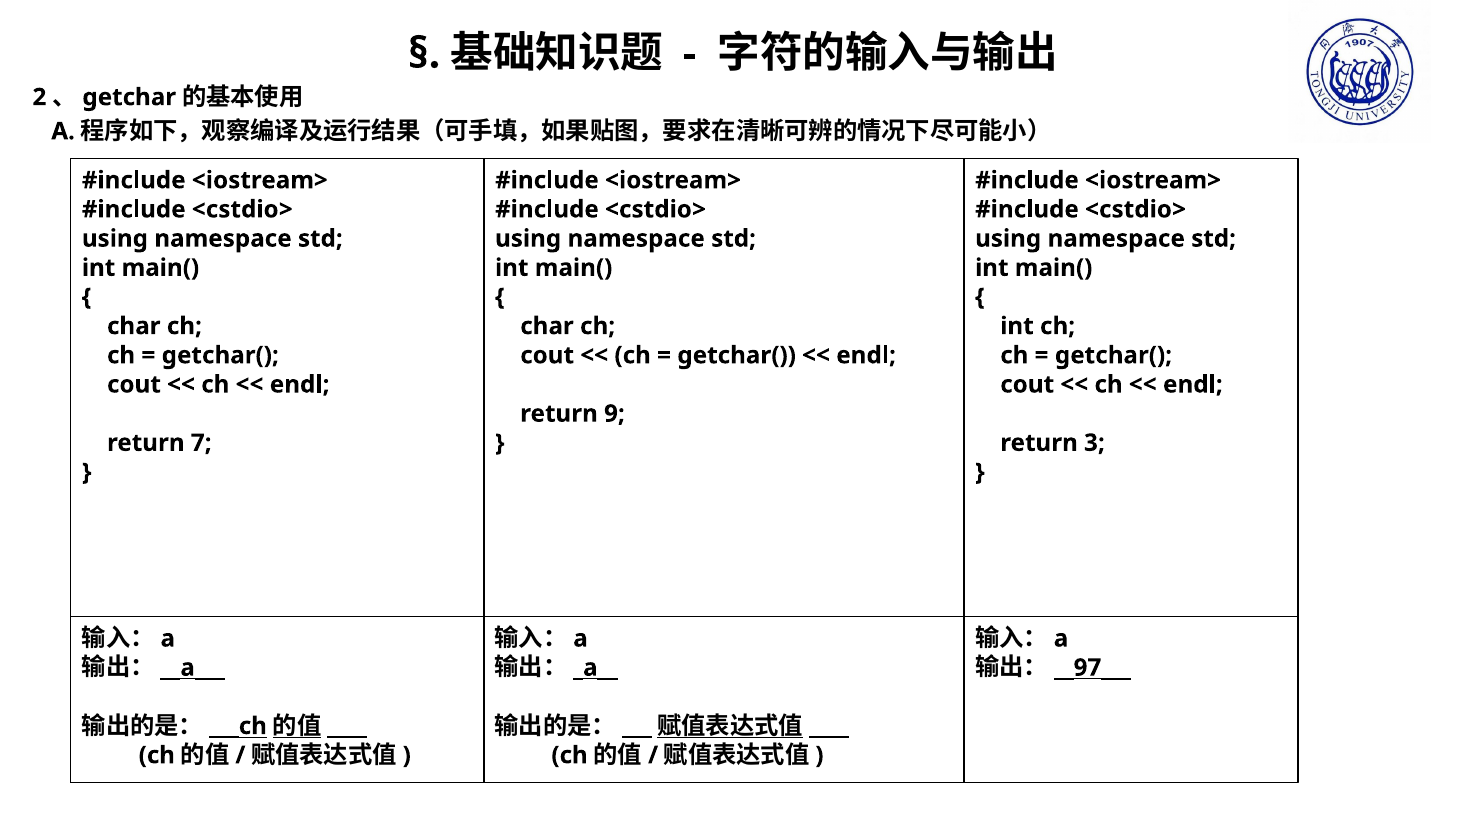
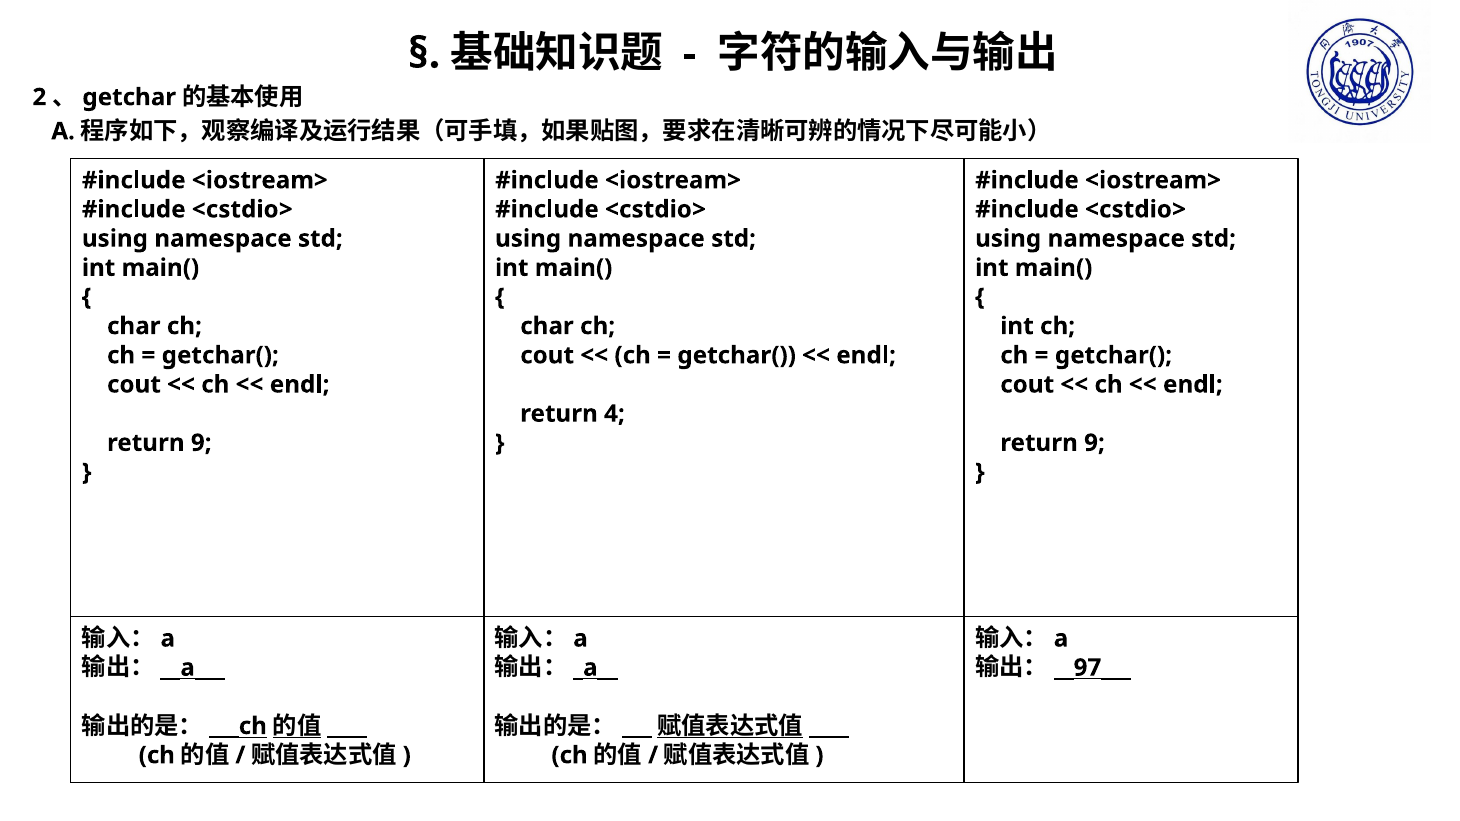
9: 9 -> 4
7 at (201, 443): 7 -> 9
3 at (1094, 443): 3 -> 9
